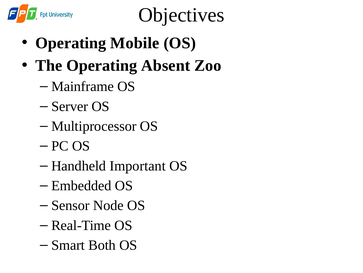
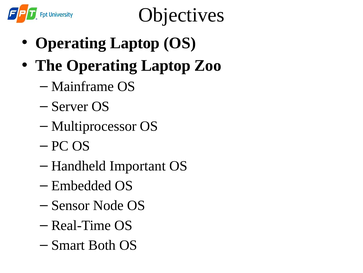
Mobile at (135, 43): Mobile -> Laptop
The Operating Absent: Absent -> Laptop
